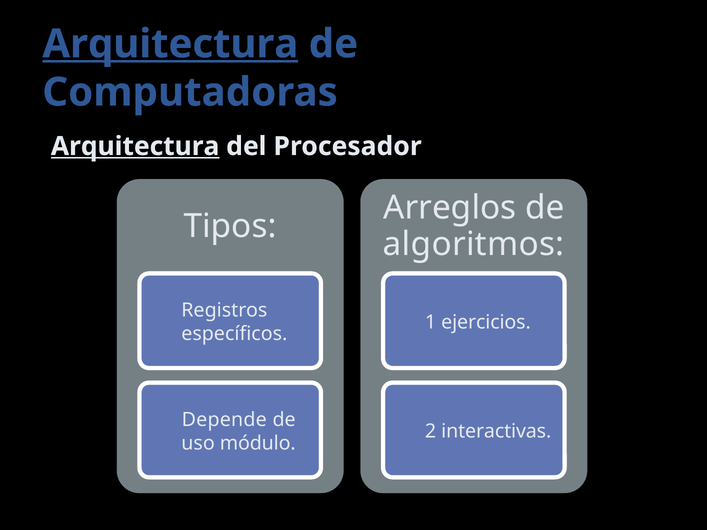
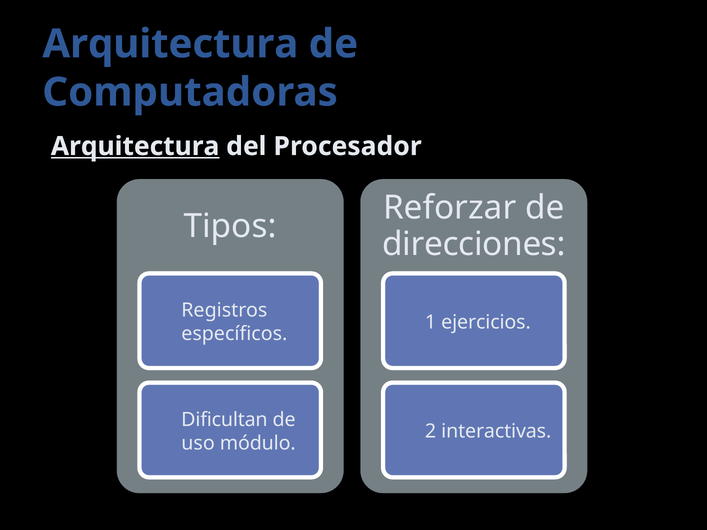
Arquitectura at (170, 44) underline: present -> none
Arreglos: Arreglos -> Reforzar
algoritmos: algoritmos -> direcciones
Depende: Depende -> Dificultan
